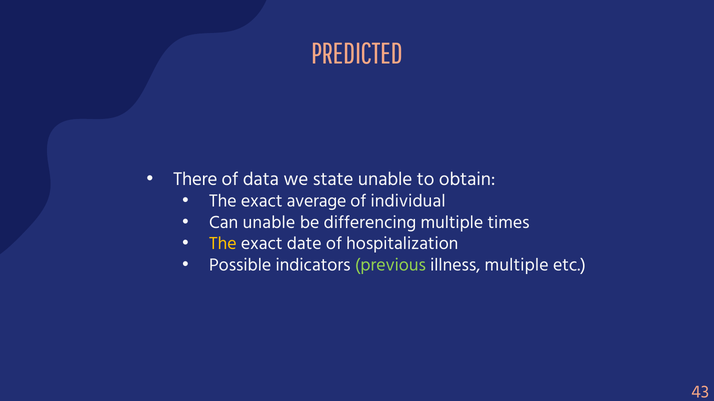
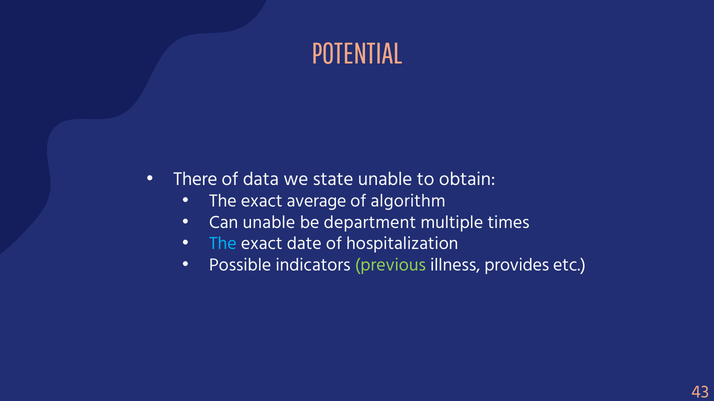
PREDICTED: PREDICTED -> POTENTIAL
individual: individual -> algorithm
differencing: differencing -> department
The at (223, 244) colour: yellow -> light blue
illness multiple: multiple -> provides
